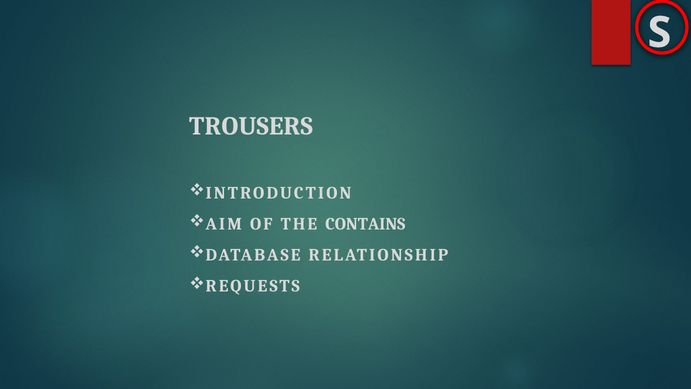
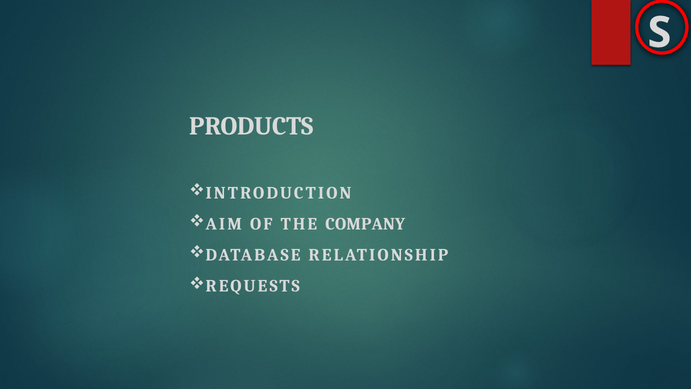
TROUSERS: TROUSERS -> PRODUCTS
CONTAINS: CONTAINS -> COMPANY
